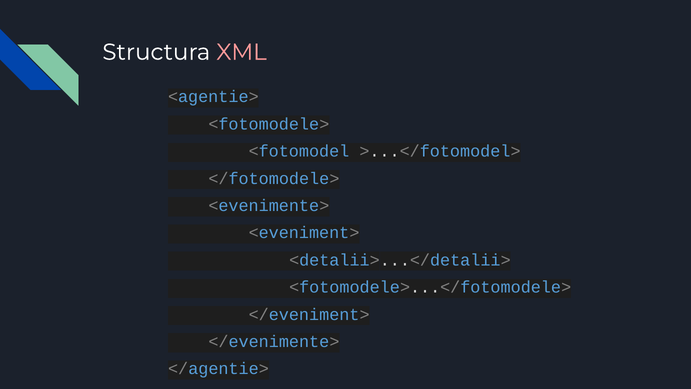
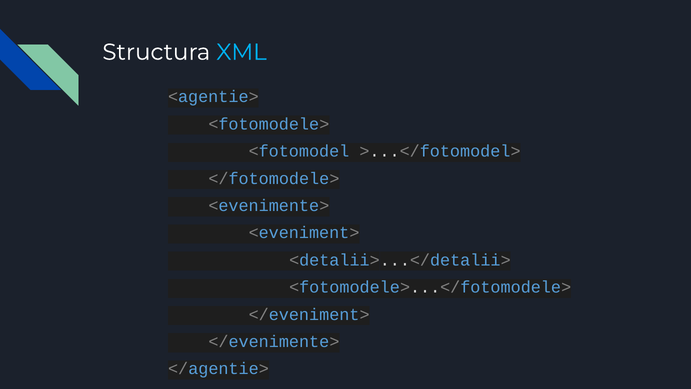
XML colour: pink -> light blue
